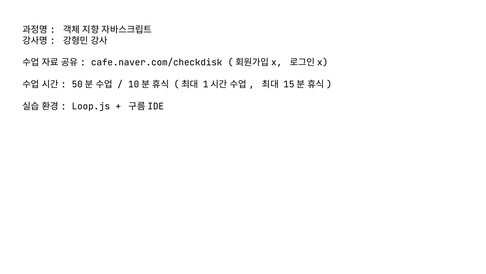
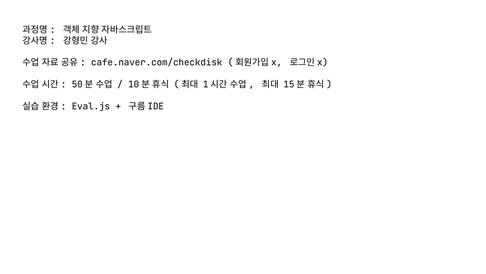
Loop.js: Loop.js -> Eval.js
